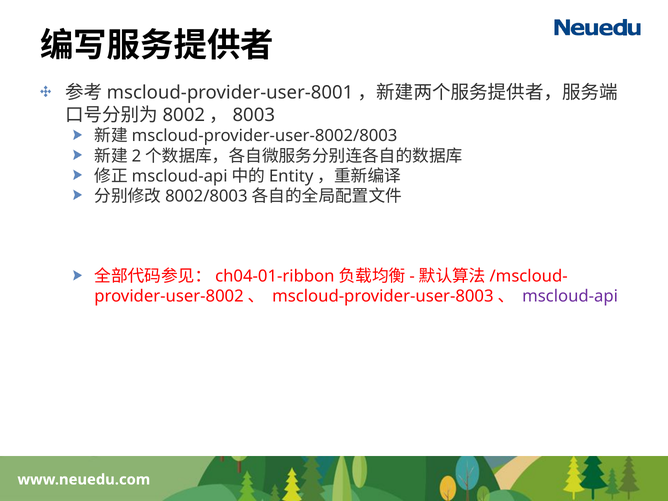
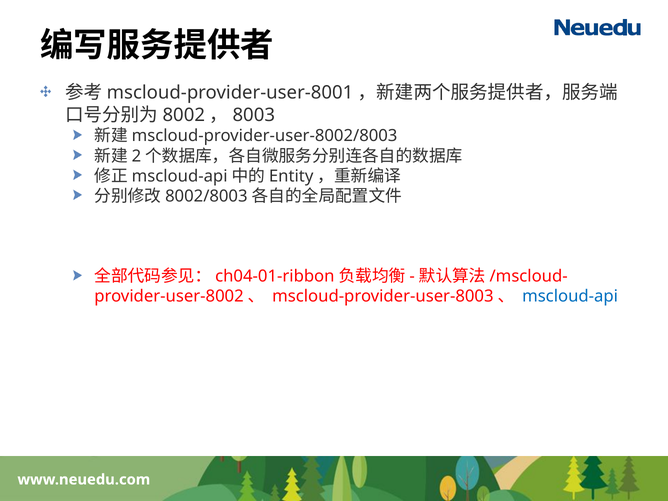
mscloud-api colour: purple -> blue
